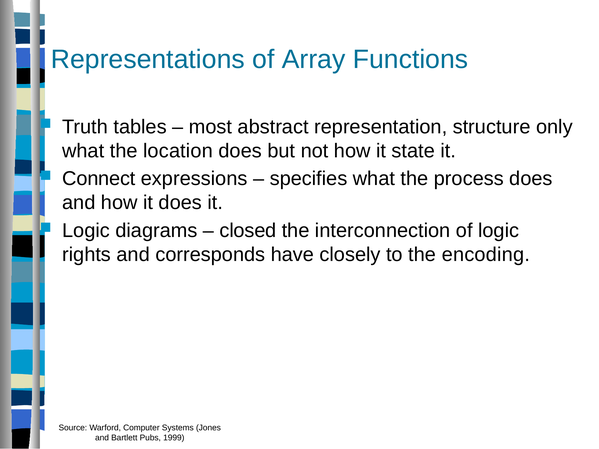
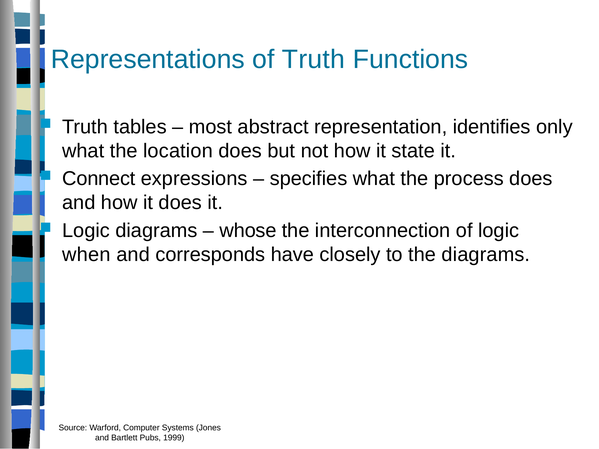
of Array: Array -> Truth
structure: structure -> identifies
closed: closed -> whose
rights: rights -> when
the encoding: encoding -> diagrams
